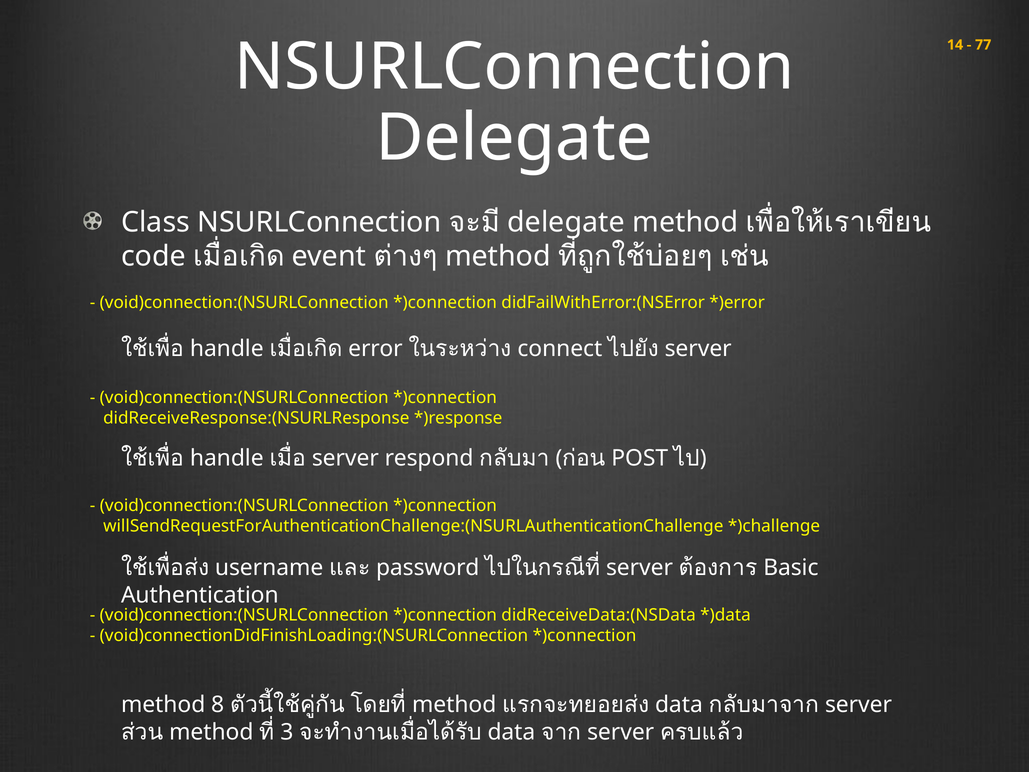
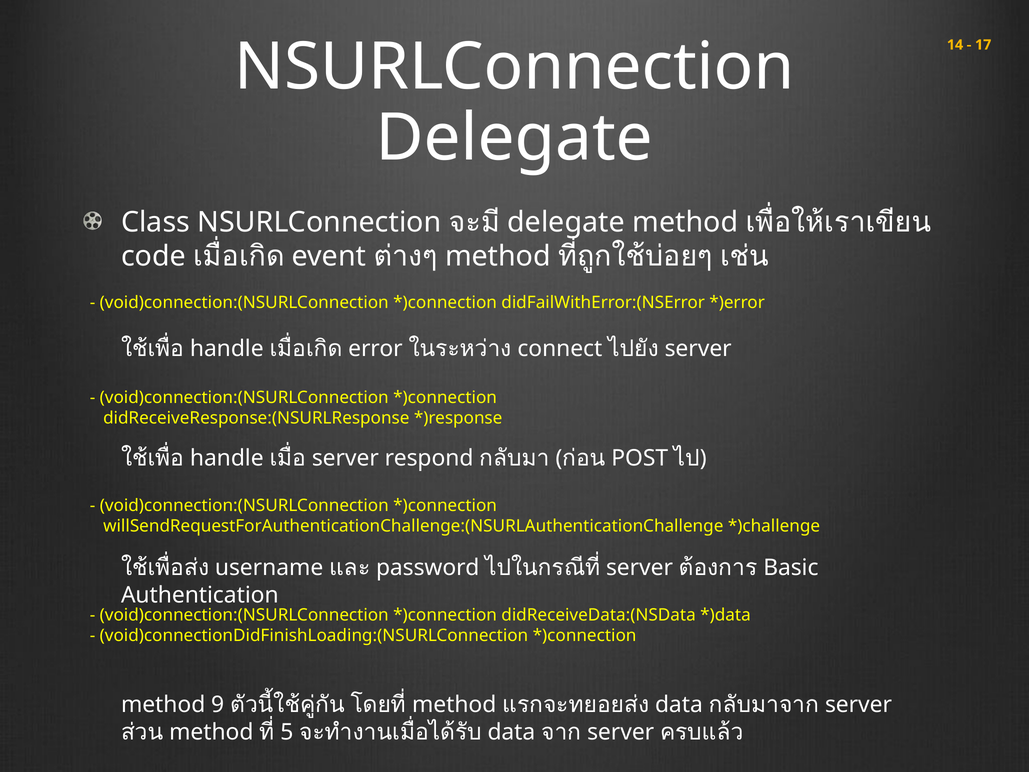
77: 77 -> 17
8: 8 -> 9
3: 3 -> 5
